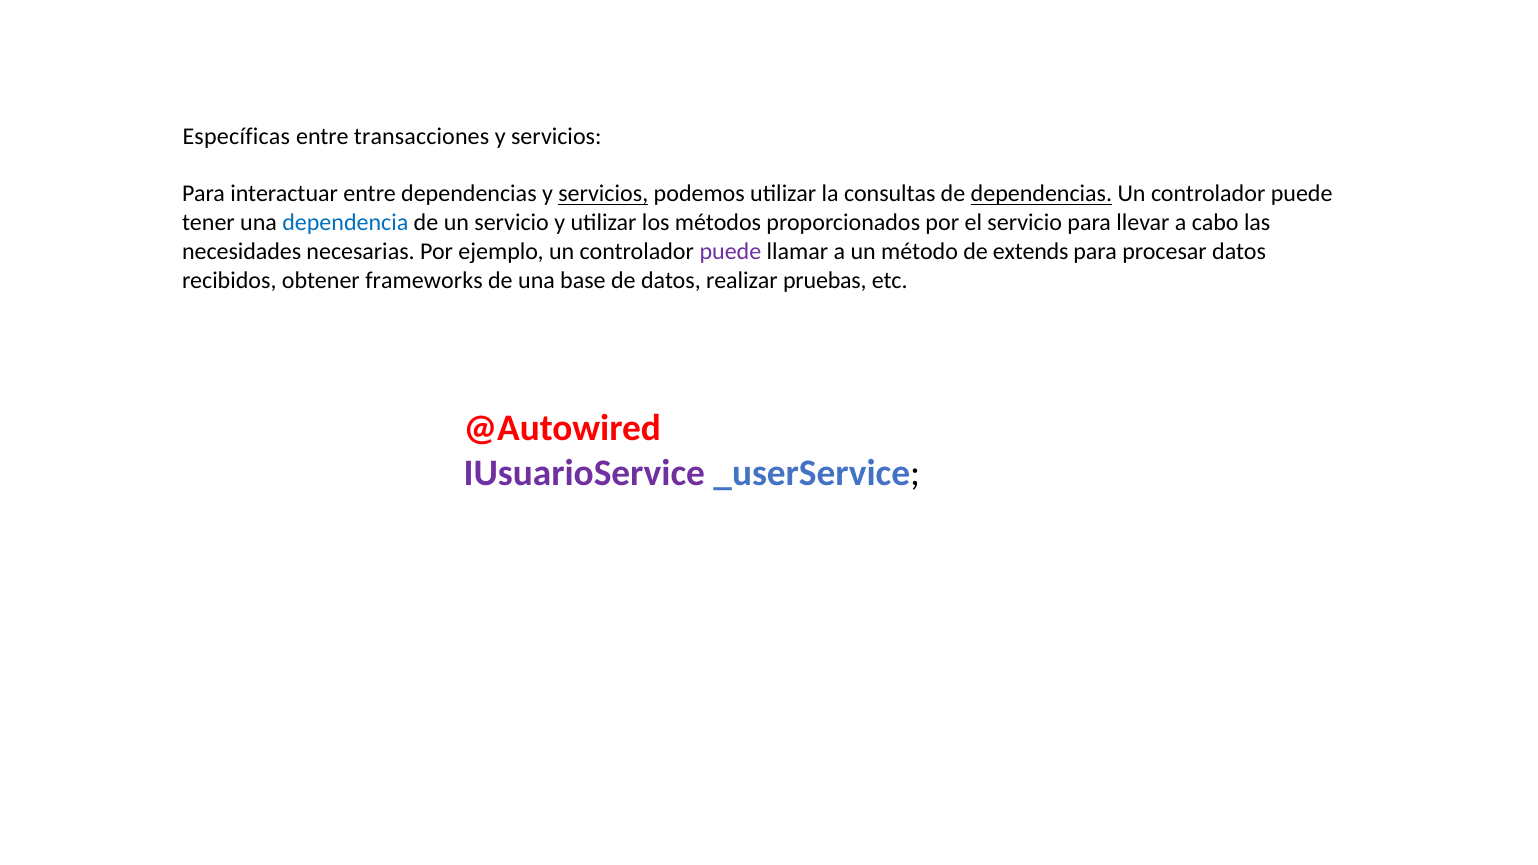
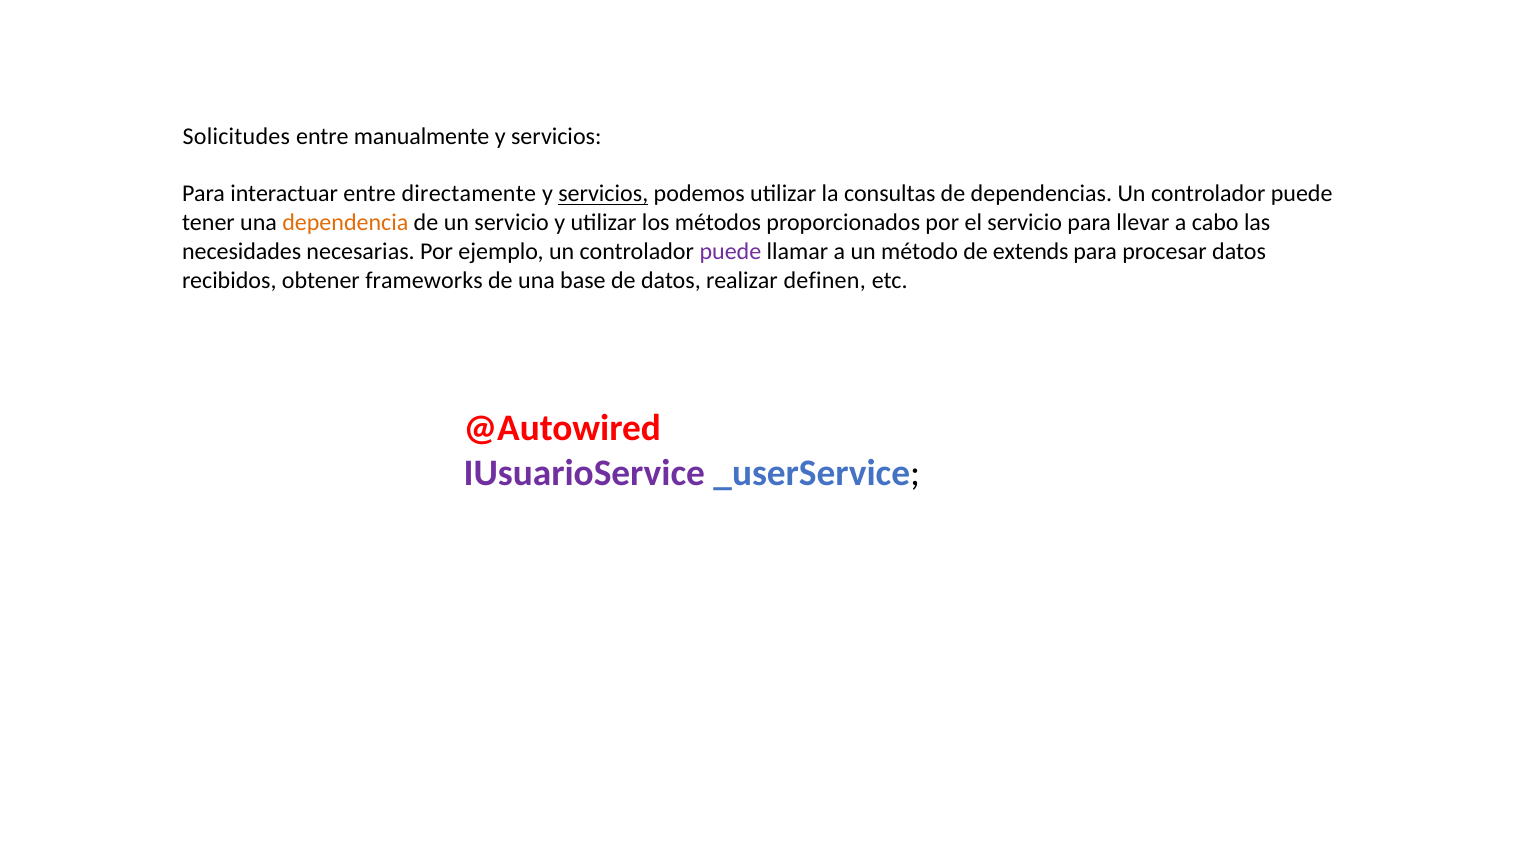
Específicas: Específicas -> Solicitudes
transacciones: transacciones -> manualmente
entre dependencias: dependencias -> directamente
dependencias at (1041, 194) underline: present -> none
dependencia colour: blue -> orange
pruebas: pruebas -> definen
